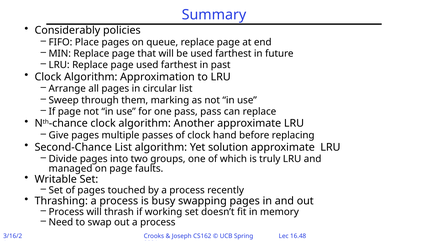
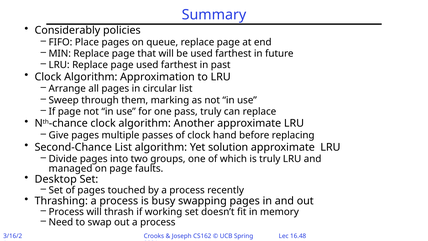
pass pass: pass -> truly
Writable: Writable -> Desktop
